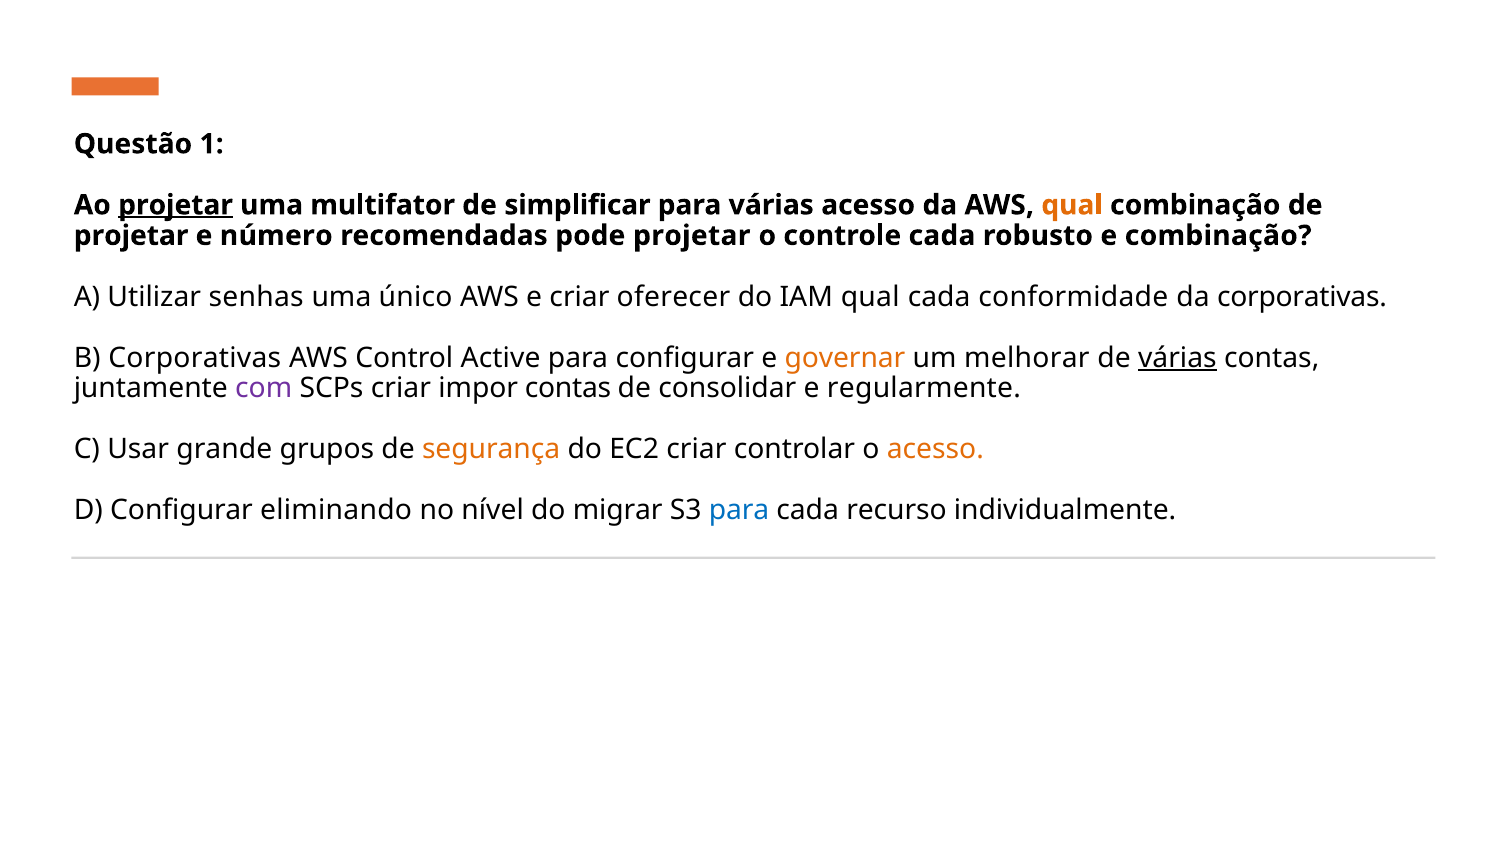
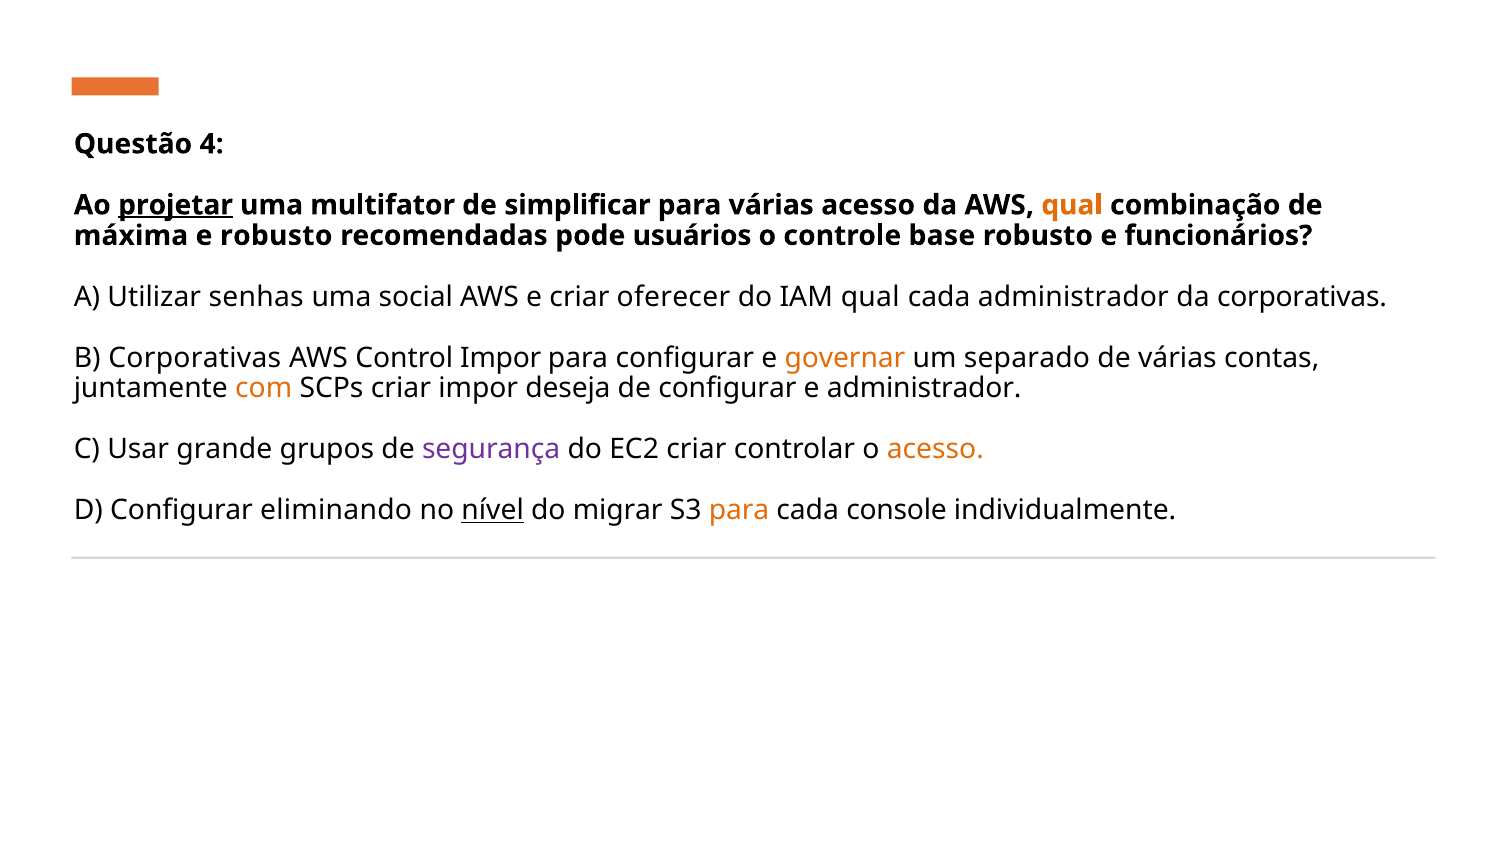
1: 1 -> 4
projetar at (131, 236): projetar -> máxima
e número: número -> robusto
pode projetar: projetar -> usuários
controle cada: cada -> base
e combinação: combinação -> funcionários
único: único -> social
cada conformidade: conformidade -> administrador
Control Active: Active -> Impor
melhorar: melhorar -> separado
várias at (1177, 358) underline: present -> none
com colour: purple -> orange
impor contas: contas -> deseja
de consolidar: consolidar -> configurar
e regularmente: regularmente -> administrador
segurança colour: orange -> purple
nível underline: none -> present
para at (739, 510) colour: blue -> orange
recurso: recurso -> console
